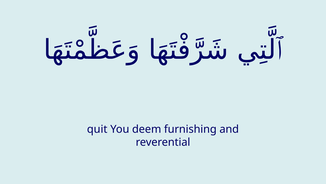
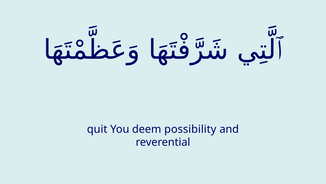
furnishing: furnishing -> possibility
